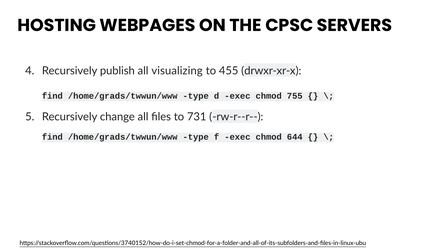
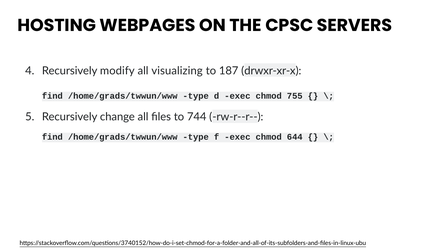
publish: publish -> modify
455: 455 -> 187
731: 731 -> 744
